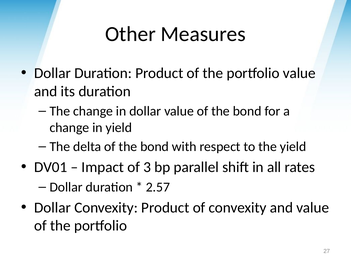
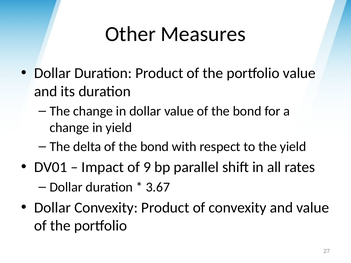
3: 3 -> 9
2.57: 2.57 -> 3.67
